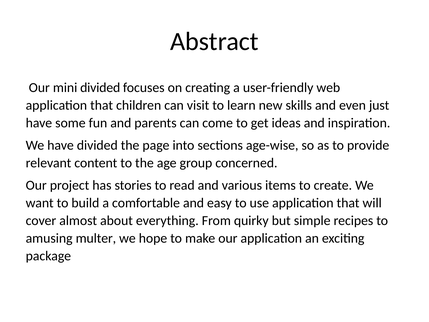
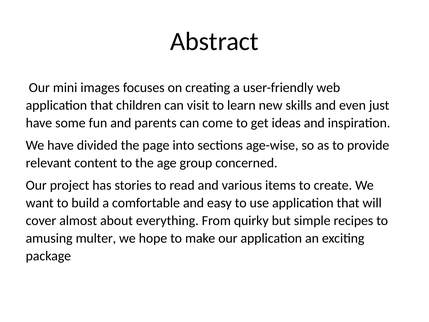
mini divided: divided -> images
